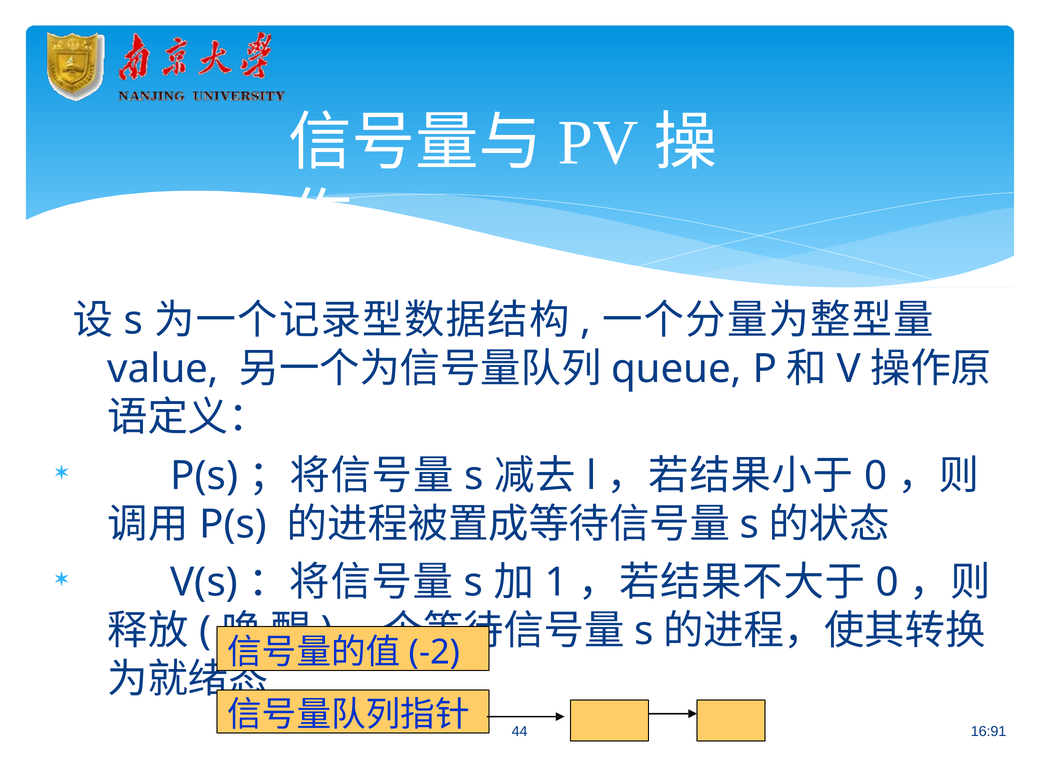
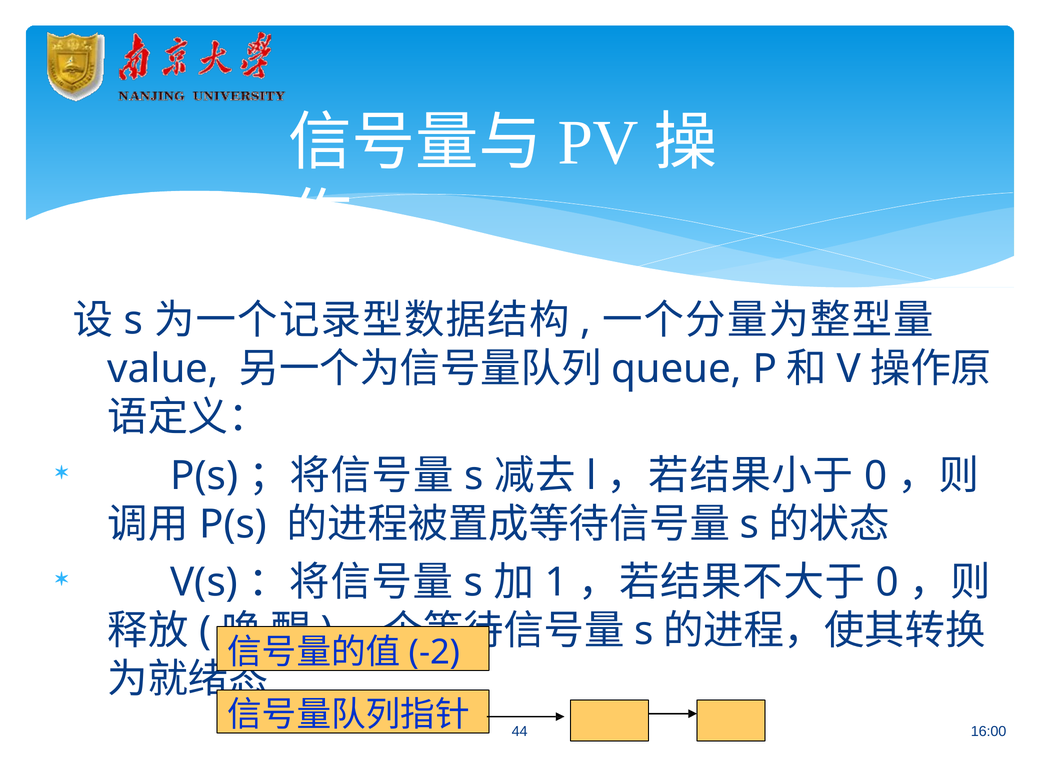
16:91: 16:91 -> 16:00
